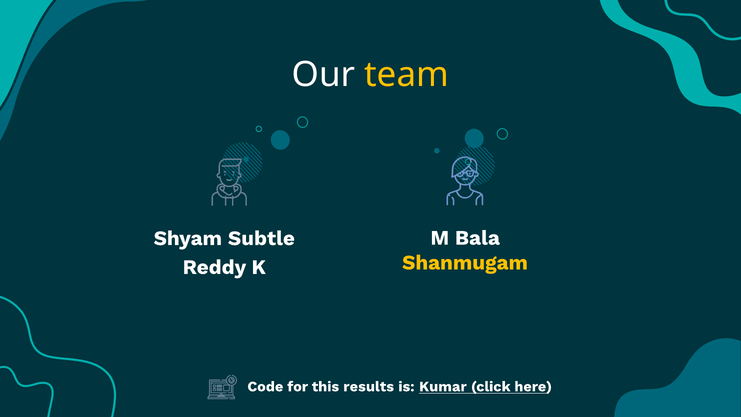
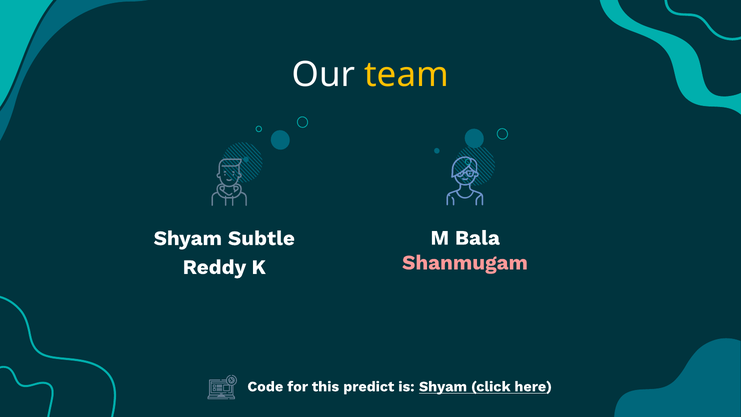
Shanmugam colour: yellow -> pink
results: results -> predict
is Kumar: Kumar -> Shyam
